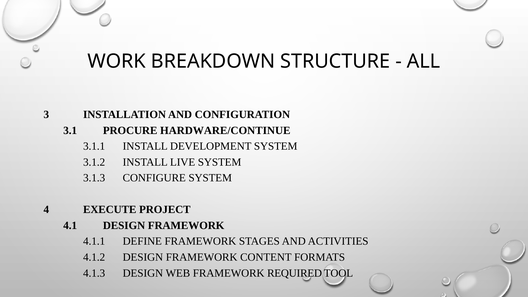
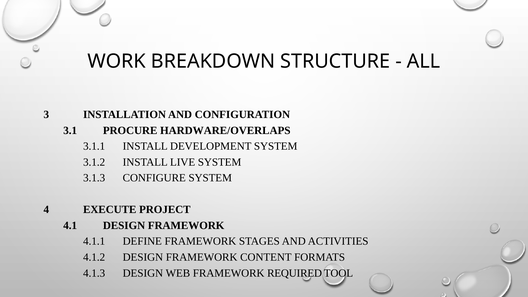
HARDWARE/CONTINUE: HARDWARE/CONTINUE -> HARDWARE/OVERLAPS
